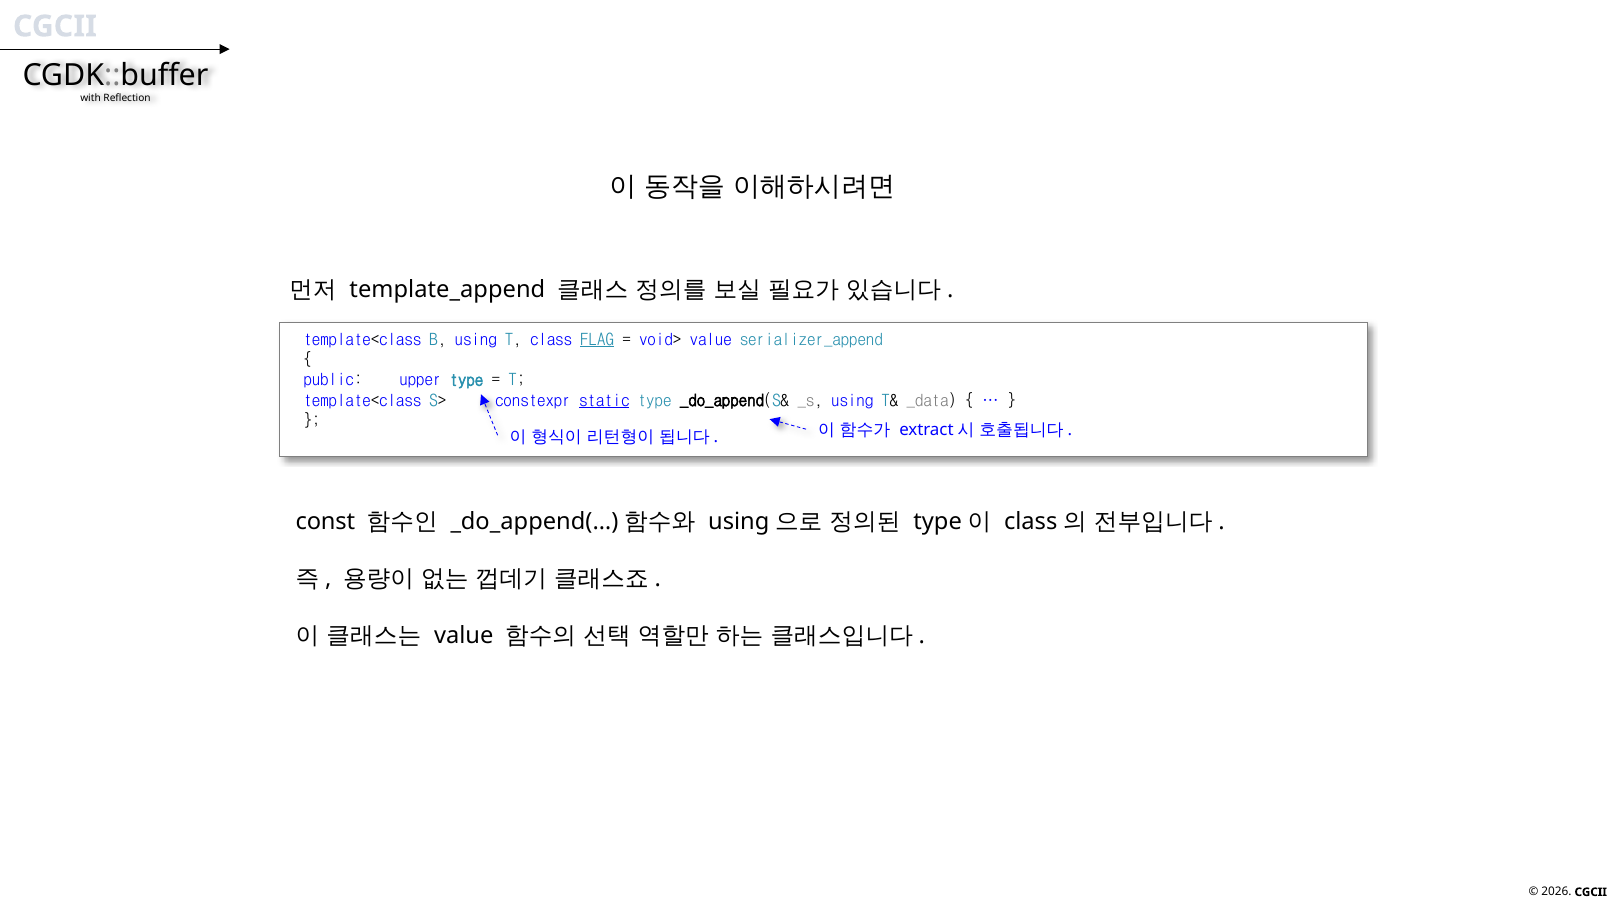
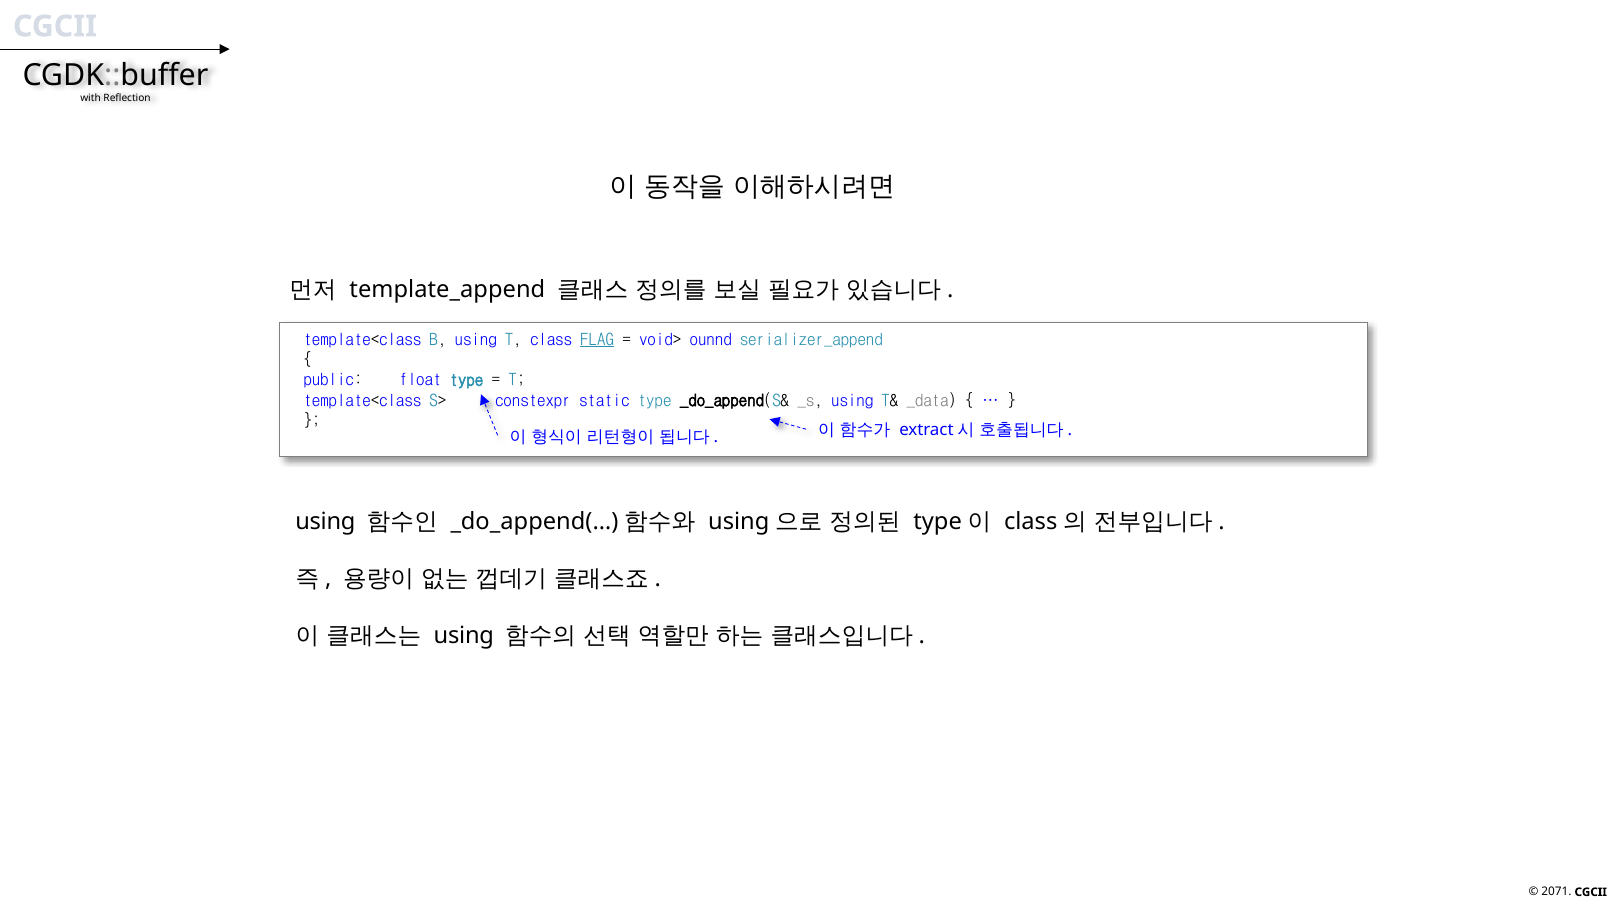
void> value: value -> ounnd
upper: upper -> float
static underline: present -> none
const at (325, 522): const -> using
value at (464, 635): value -> using
2026: 2026 -> 2071
